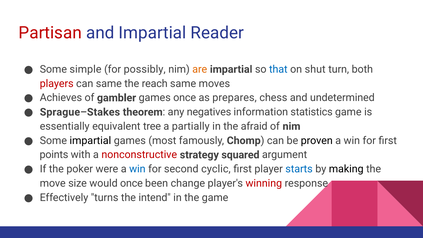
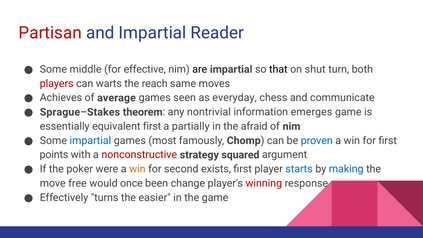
simple: simple -> middle
possibly: possibly -> effective
are colour: orange -> black
that colour: blue -> black
can same: same -> warts
gambler: gambler -> average
games once: once -> seen
prepares: prepares -> everyday
undetermined: undetermined -> communicate
negatives: negatives -> nontrivial
statistics: statistics -> emerges
equivalent tree: tree -> first
impartial at (90, 141) colour: black -> blue
proven colour: black -> blue
win at (137, 169) colour: blue -> orange
cyclic: cyclic -> exists
making colour: black -> blue
size: size -> free
intend: intend -> easier
